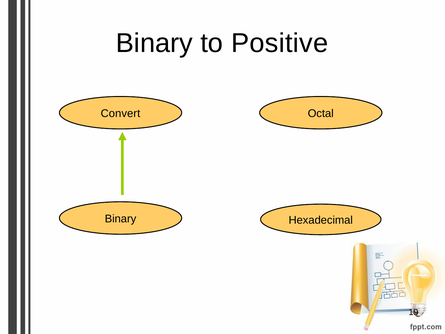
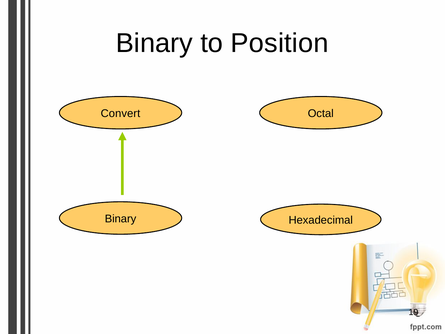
Positive: Positive -> Position
